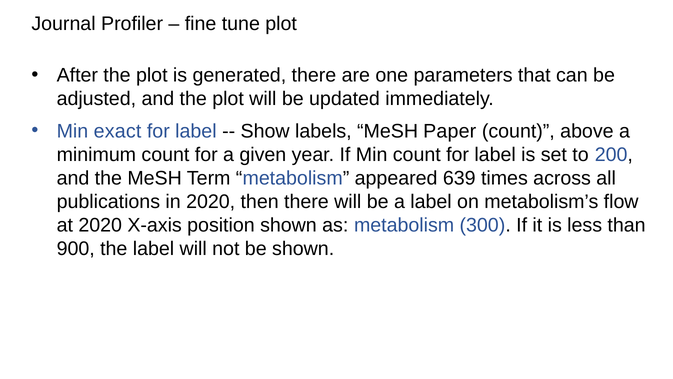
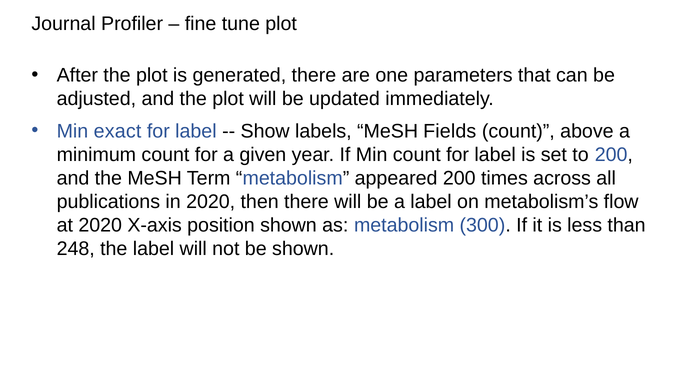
Paper: Paper -> Fields
appeared 639: 639 -> 200
900: 900 -> 248
